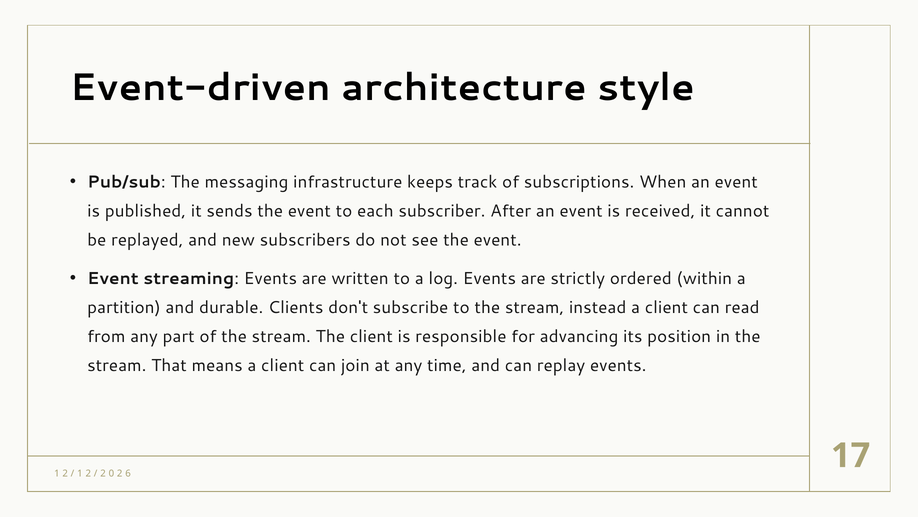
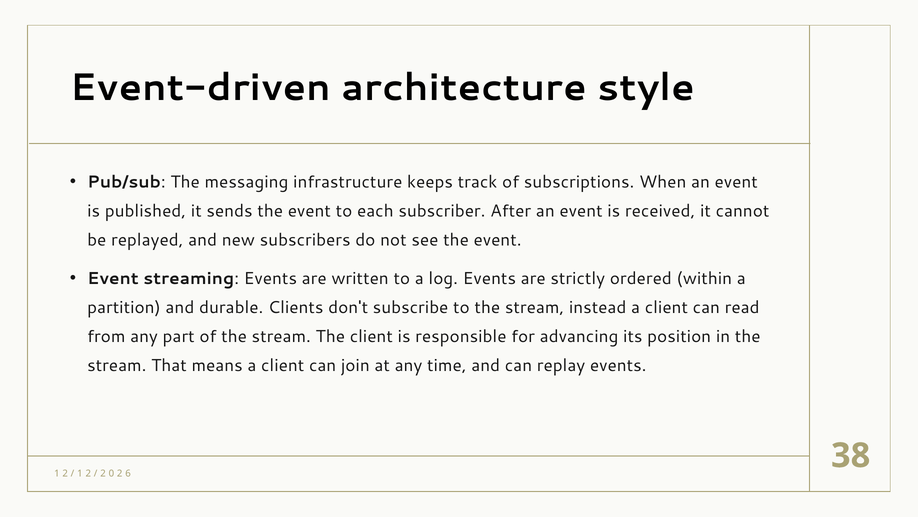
17: 17 -> 38
